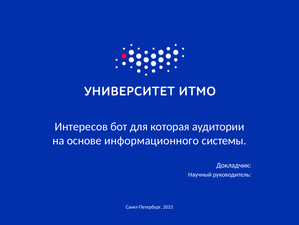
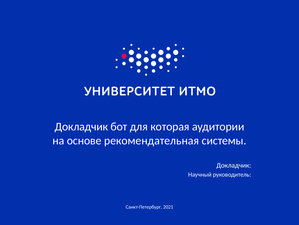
Интересов at (81, 126): Интересов -> Докладчик
информационного: информационного -> рекомендательная
